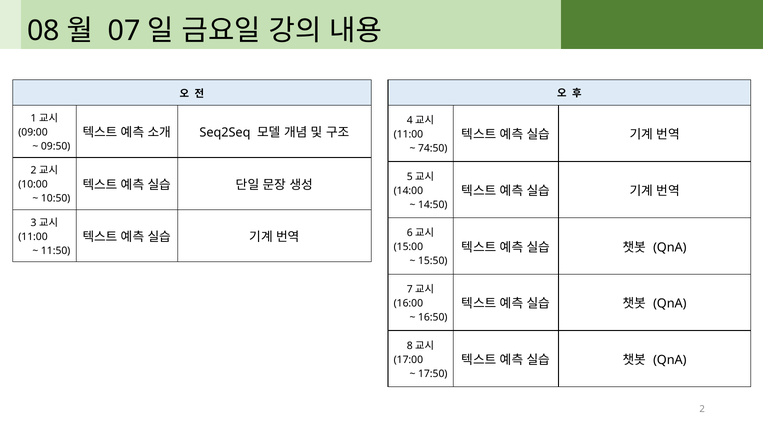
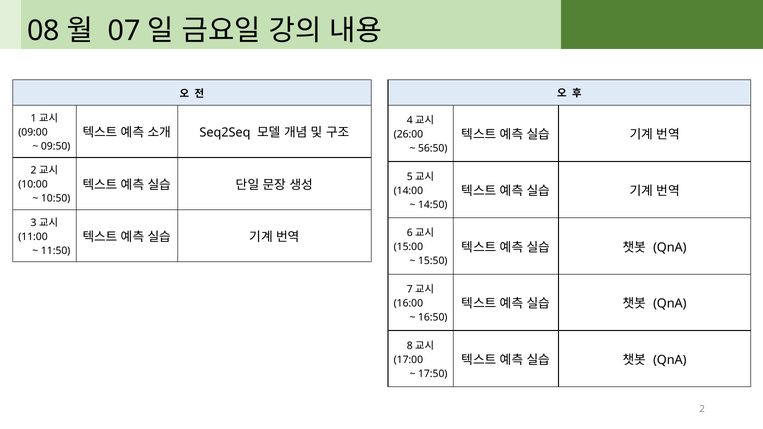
11:00 at (408, 134): 11:00 -> 26:00
74:50: 74:50 -> 56:50
